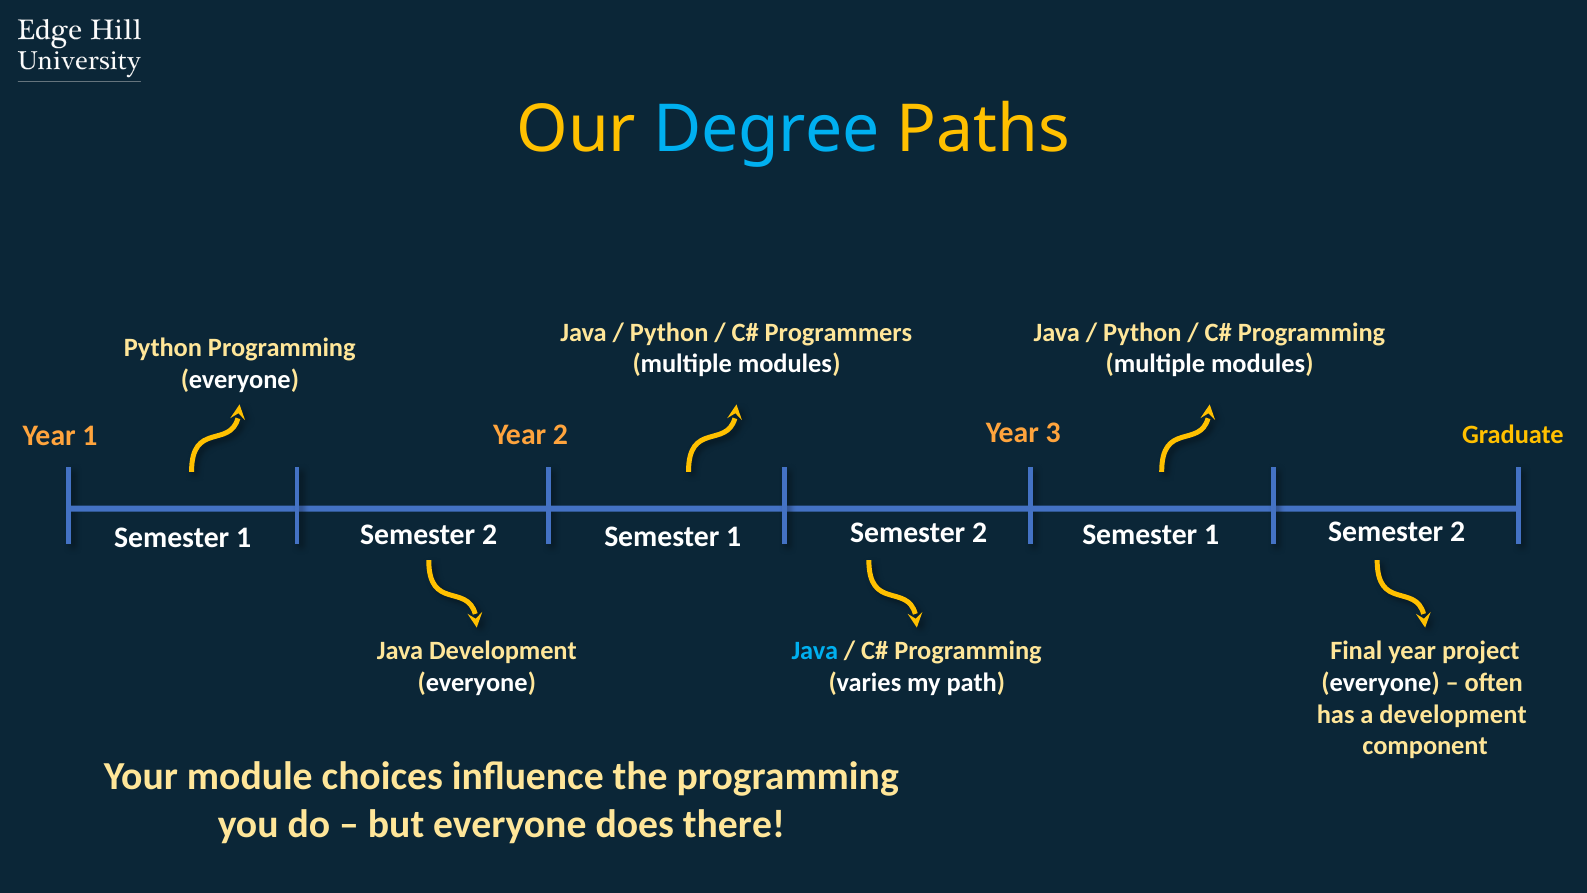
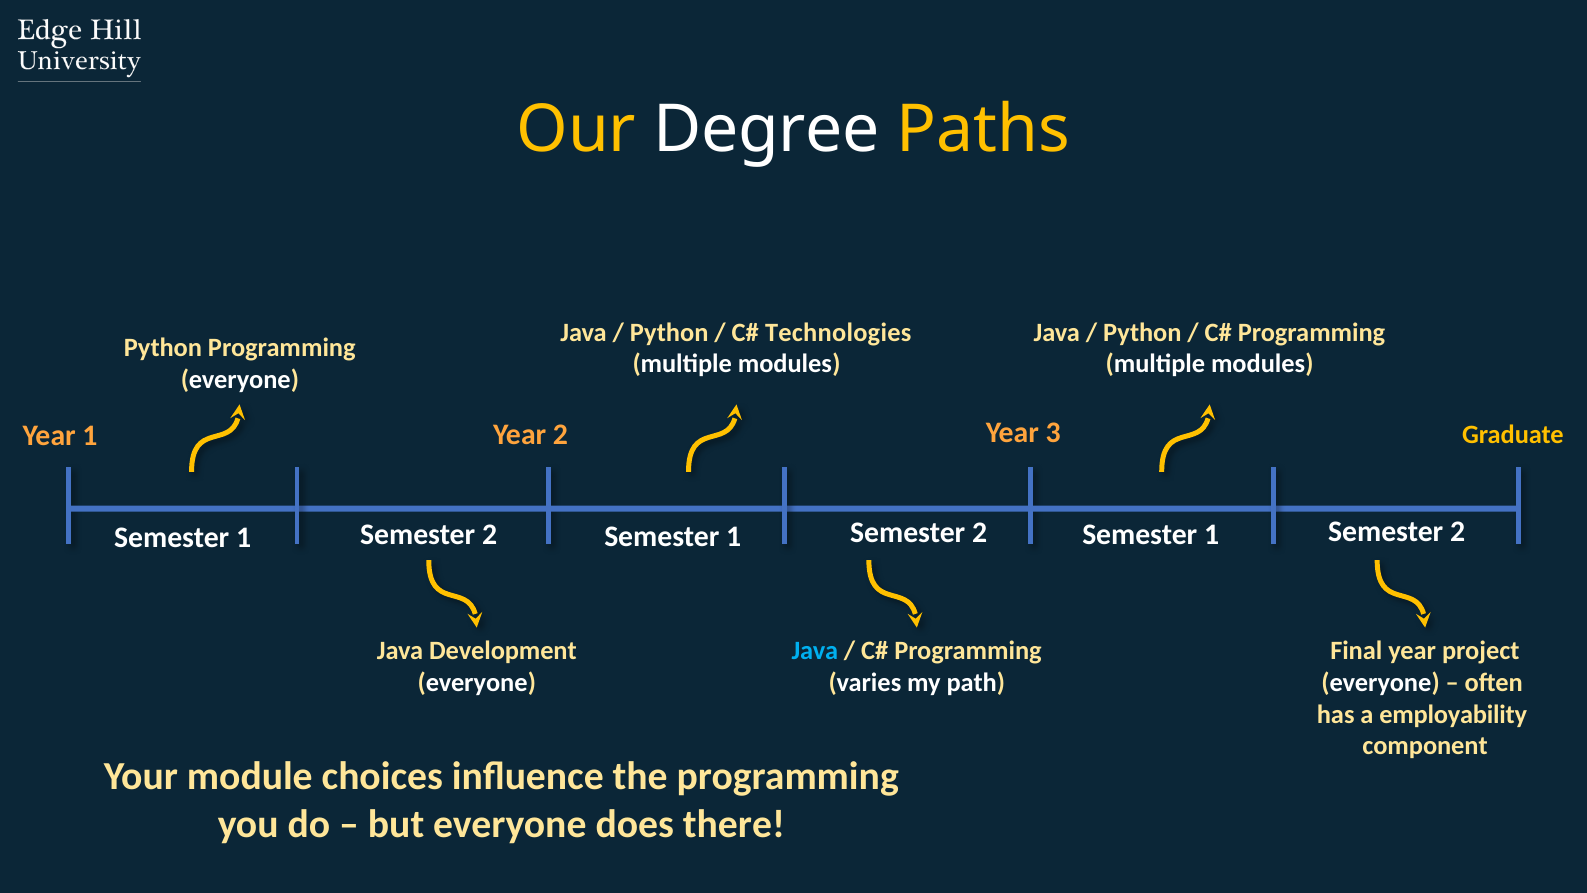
Degree colour: light blue -> white
Programmers: Programmers -> Technologies
a development: development -> employability
